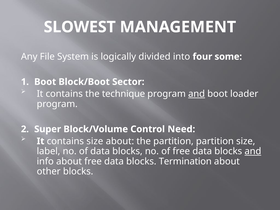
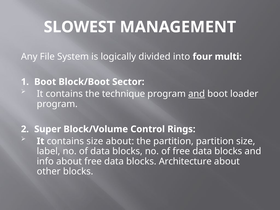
some: some -> multi
Need: Need -> Rings
and at (253, 151) underline: present -> none
Termination: Termination -> Architecture
